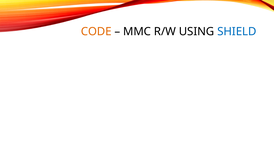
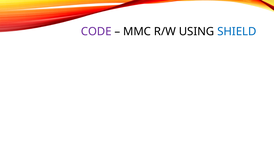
CODE colour: orange -> purple
